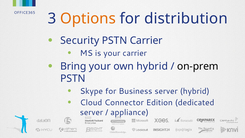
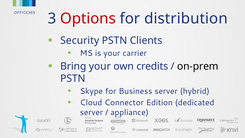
Options colour: orange -> red
PSTN Carrier: Carrier -> Clients
own hybrid: hybrid -> credits
